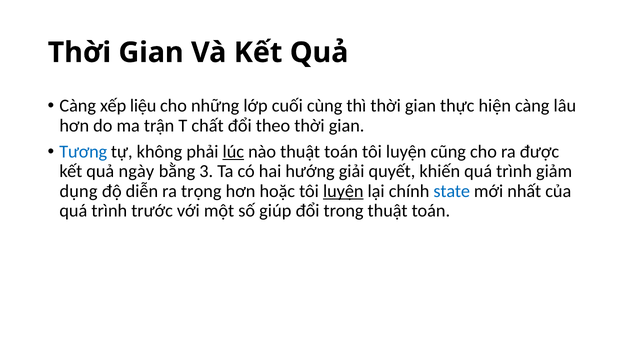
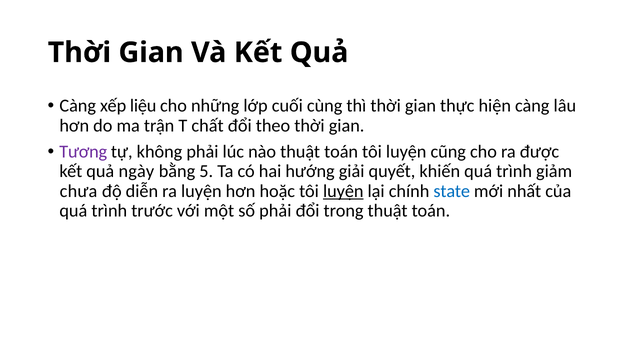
Tương colour: blue -> purple
lúc underline: present -> none
3: 3 -> 5
dụng: dụng -> chưa
ra trọng: trọng -> luyện
số giúp: giúp -> phải
